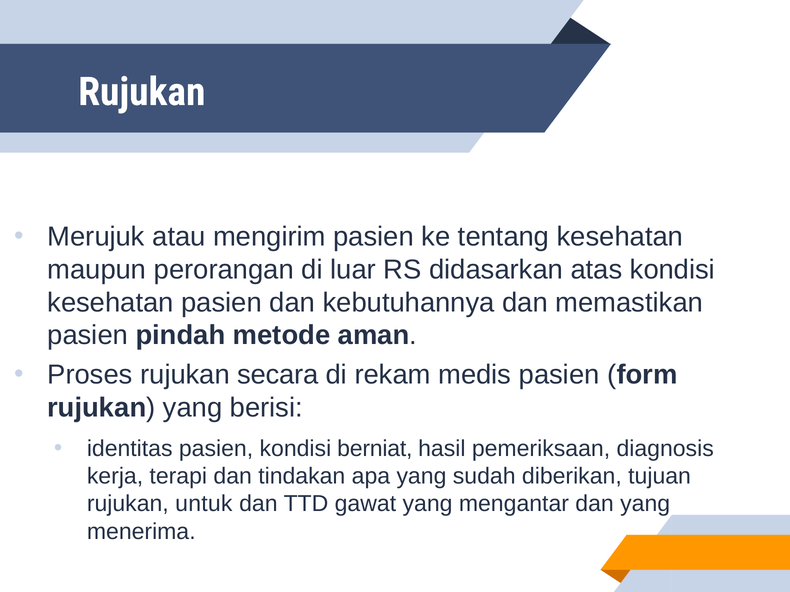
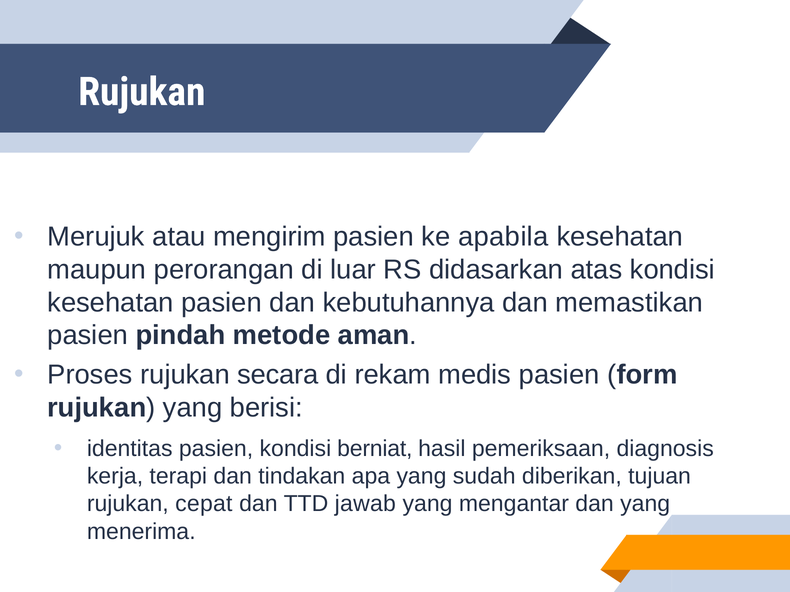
tentang: tentang -> apabila
untuk: untuk -> cepat
gawat: gawat -> jawab
